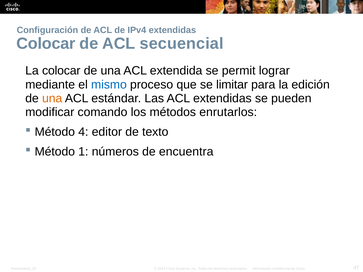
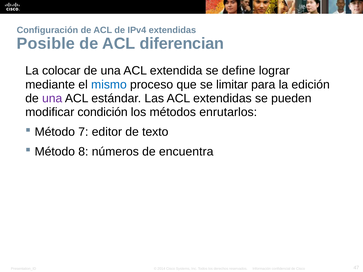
Colocar at (46, 44): Colocar -> Posible
secuencial: secuencial -> diferencian
permit: permit -> define
una at (52, 98) colour: orange -> purple
comando: comando -> condición
4: 4 -> 7
1: 1 -> 8
